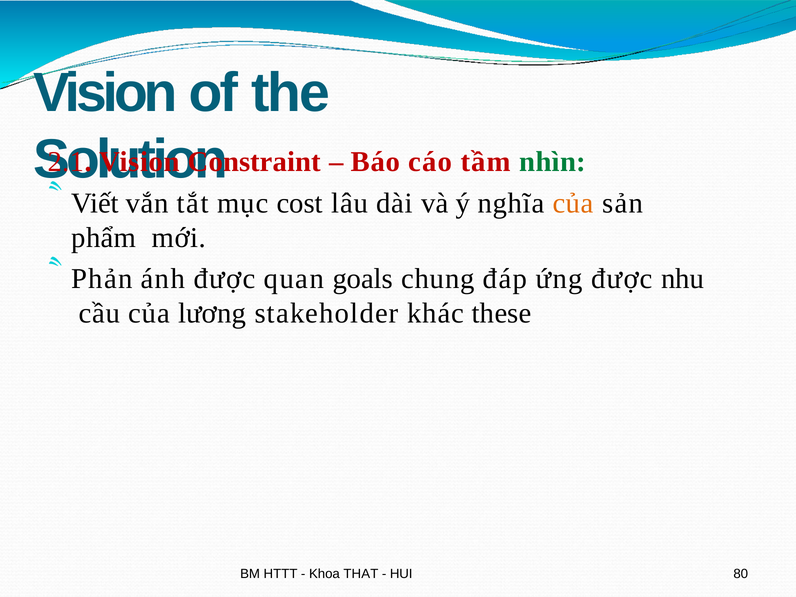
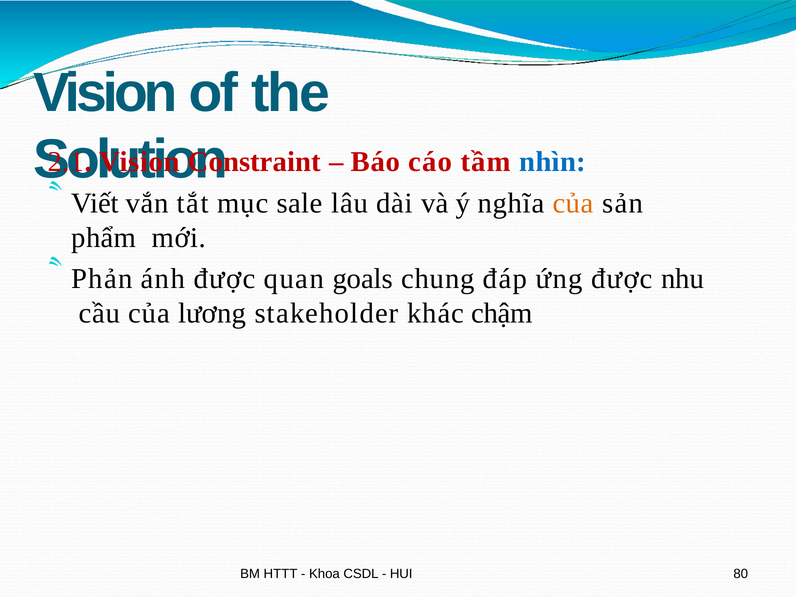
nhìn colour: green -> blue
cost: cost -> sale
these: these -> chậm
THAT: THAT -> CSDL
